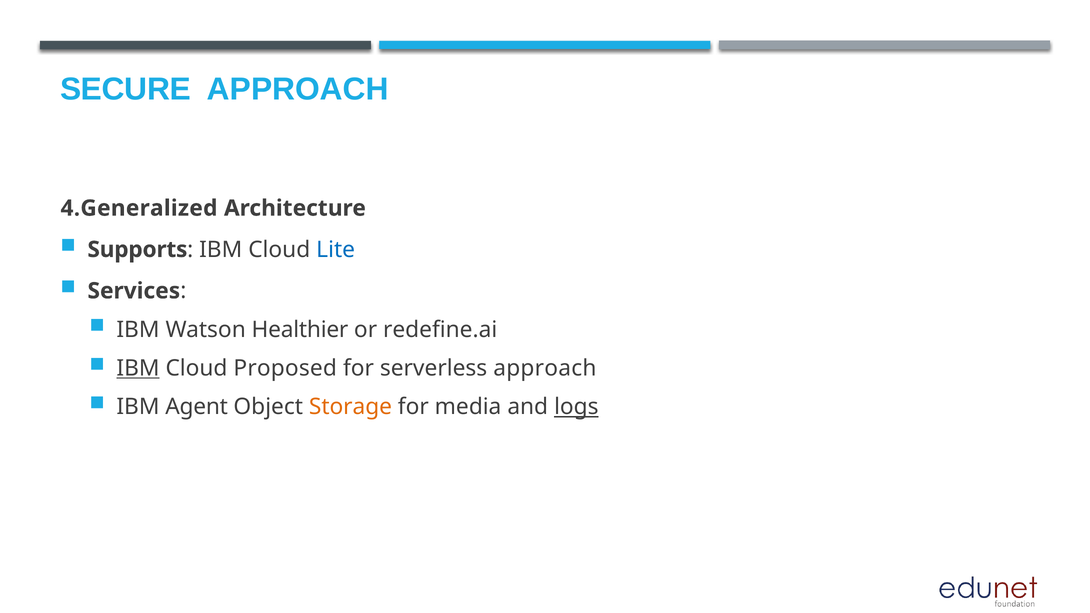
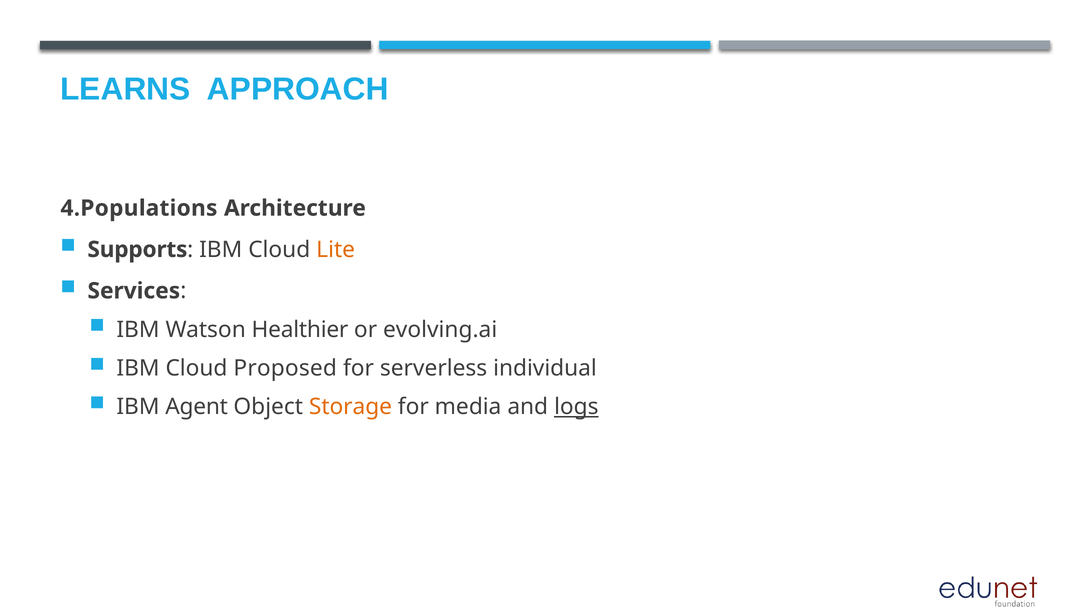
SECURE: SECURE -> LEARNS
4.Generalized: 4.Generalized -> 4.Populations
Lite colour: blue -> orange
redefine.ai: redefine.ai -> evolving.ai
IBM at (138, 368) underline: present -> none
serverless approach: approach -> individual
